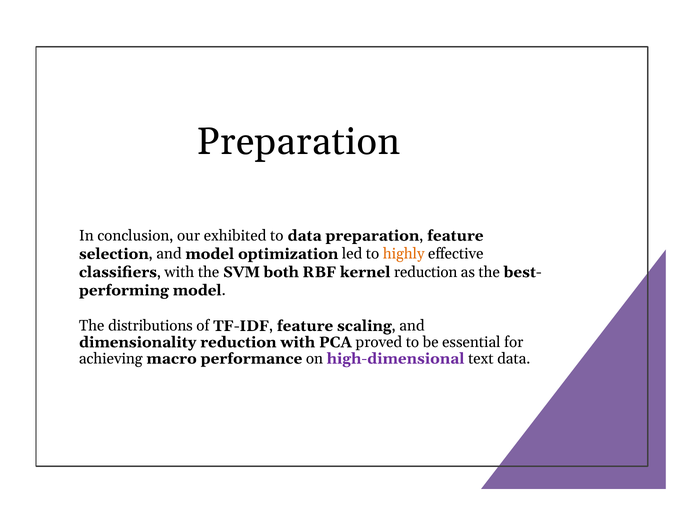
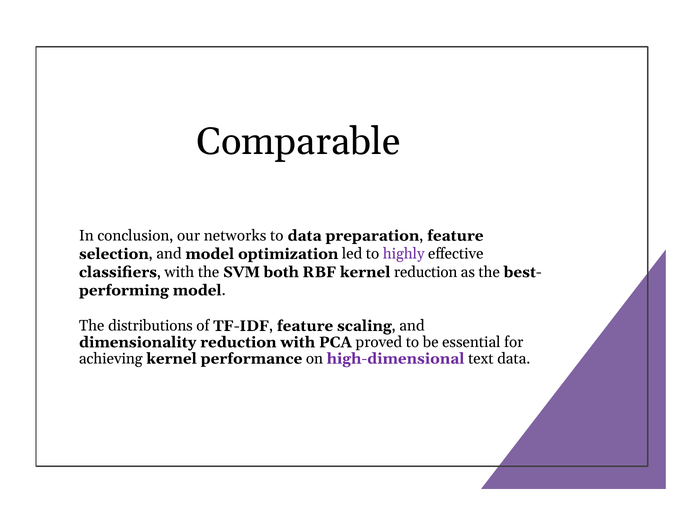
Preparation at (298, 142): Preparation -> Comparable
exhibited: exhibited -> networks
highly colour: orange -> purple
achieving macro: macro -> kernel
